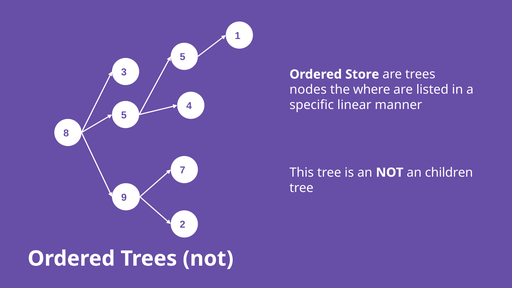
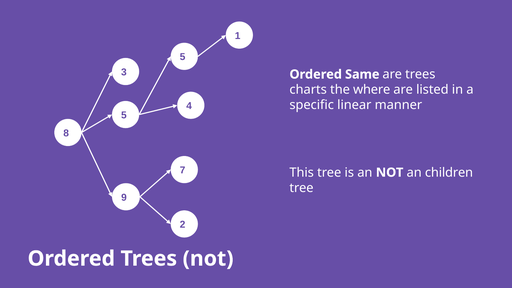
Store: Store -> Same
nodes: nodes -> charts
